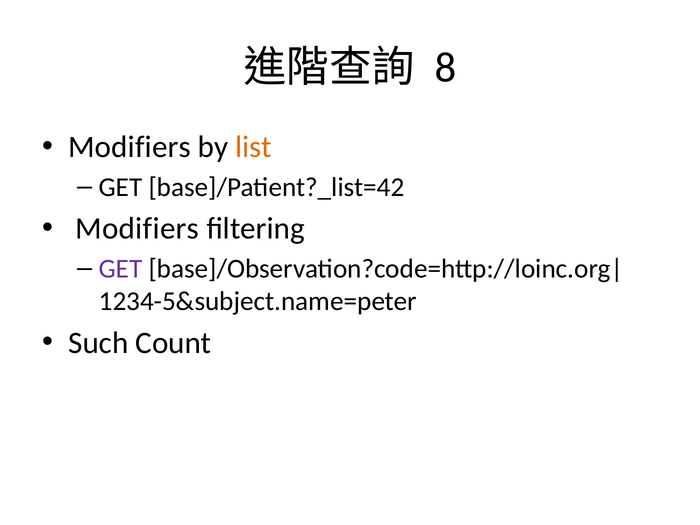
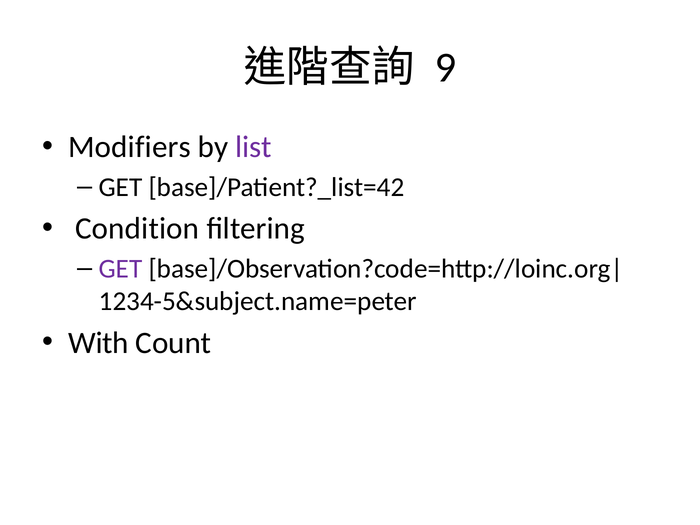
8: 8 -> 9
list colour: orange -> purple
Modifiers at (137, 229): Modifiers -> Condition
Such: Such -> With
